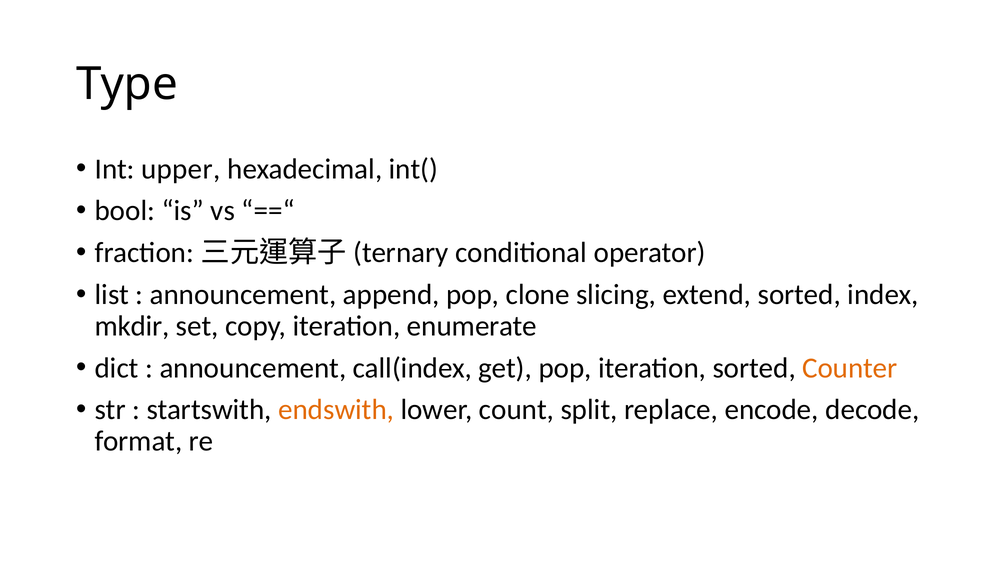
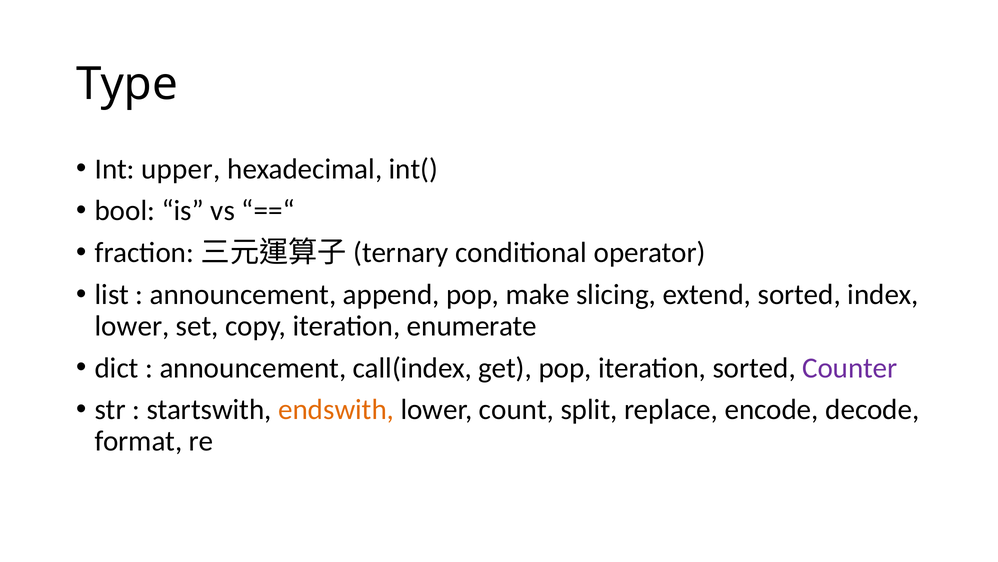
clone: clone -> make
mkdir at (132, 326): mkdir -> lower
Counter colour: orange -> purple
